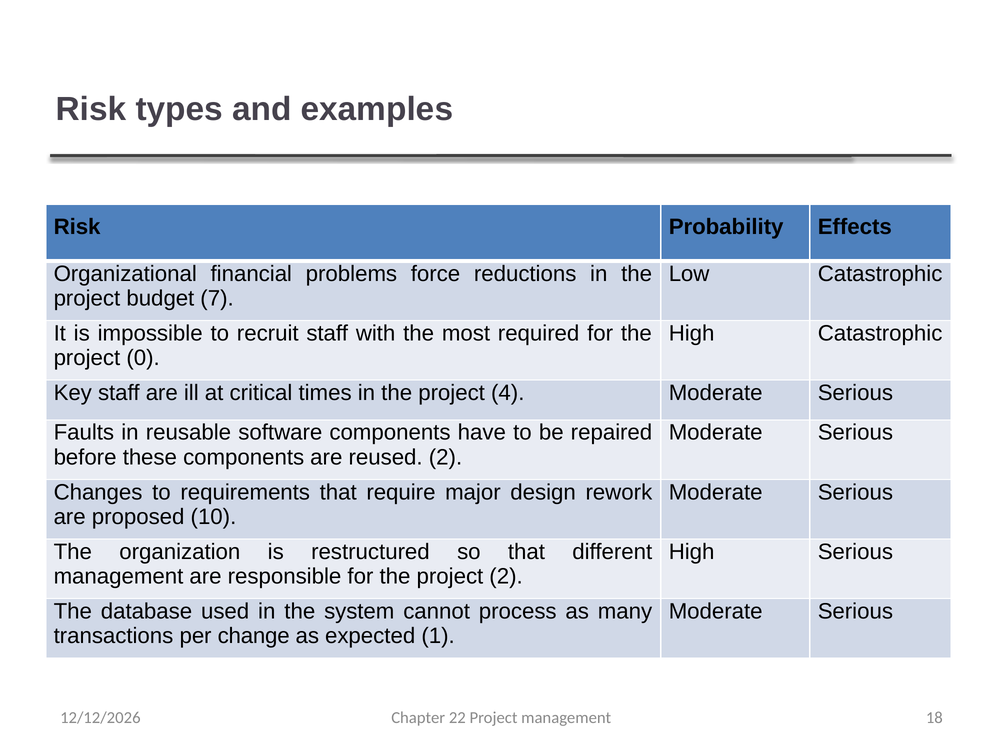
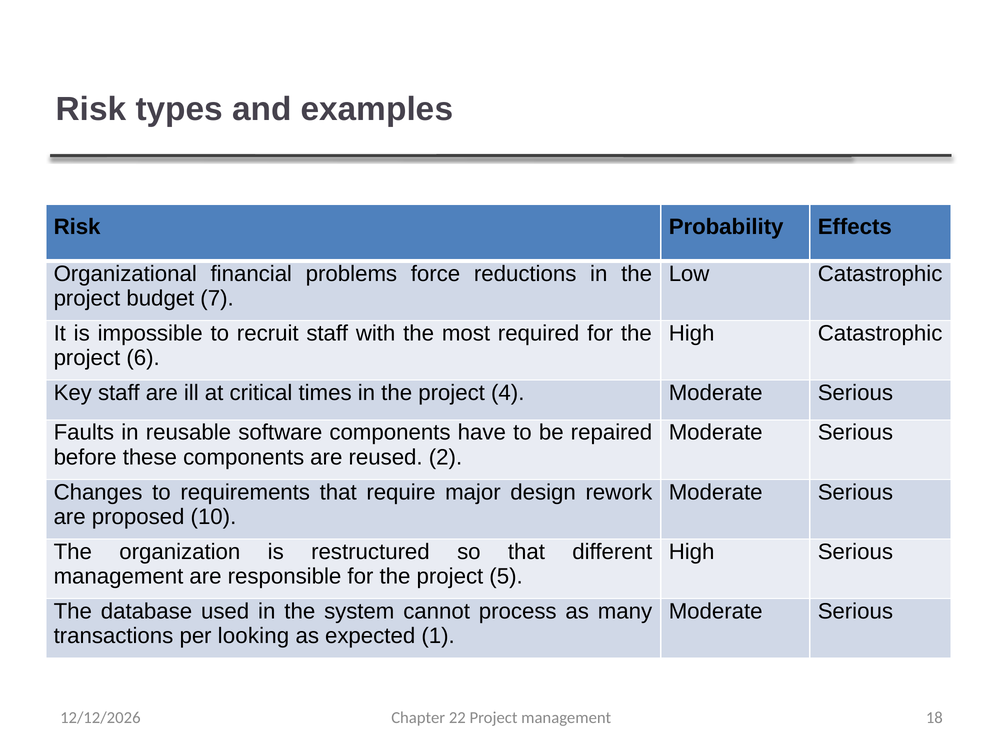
0: 0 -> 6
project 2: 2 -> 5
change: change -> looking
